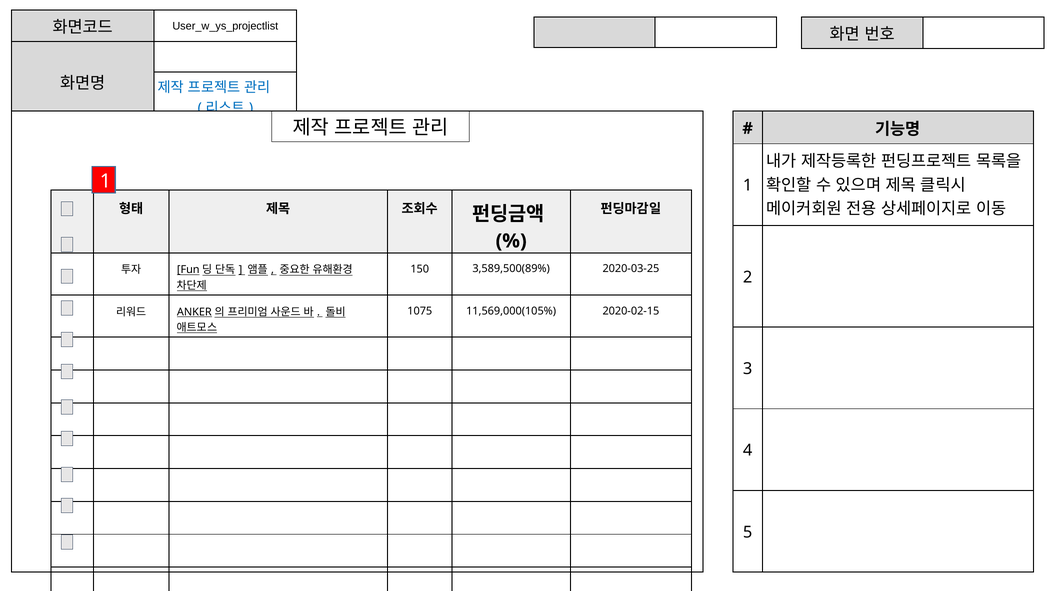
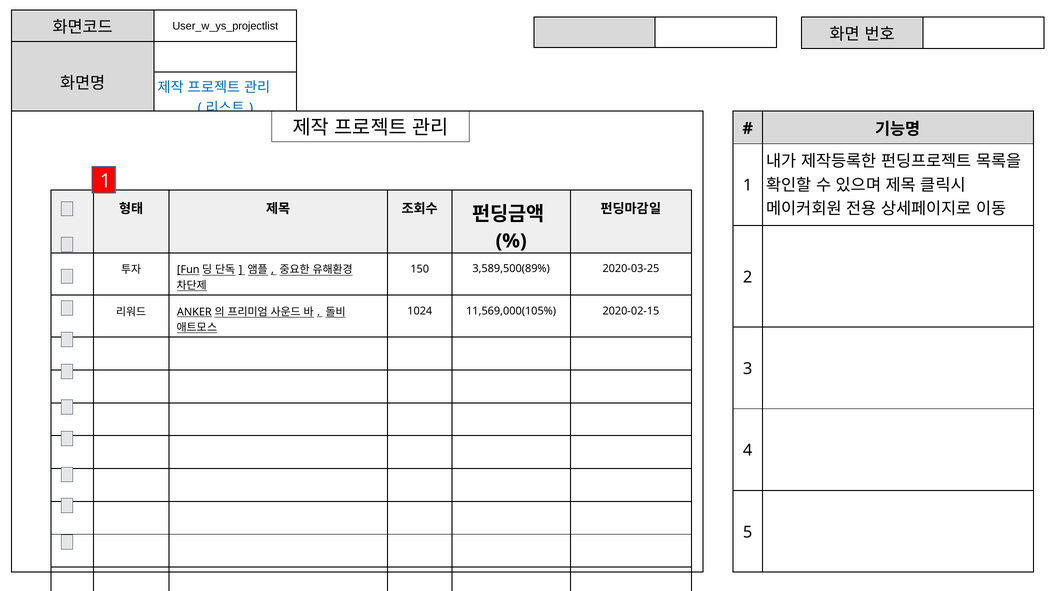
1075: 1075 -> 1024
